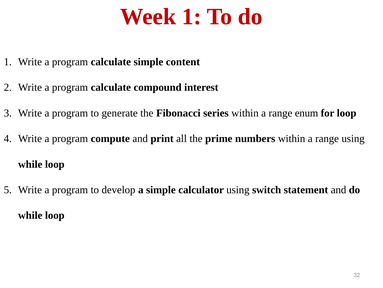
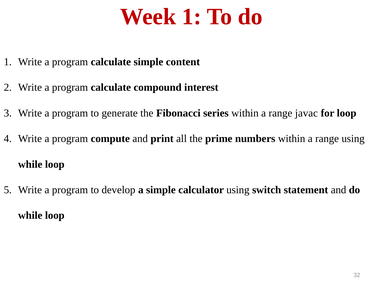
enum: enum -> javac
